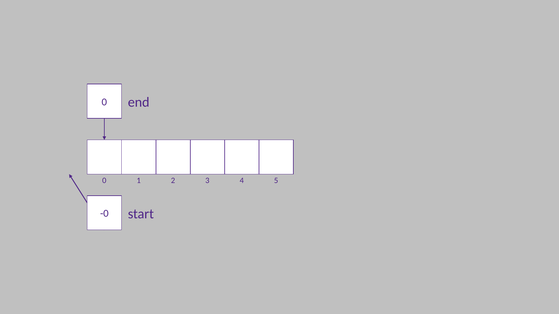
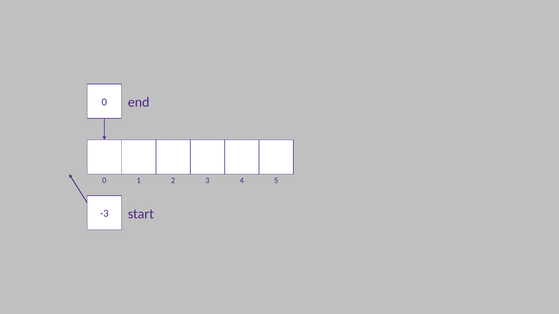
-0: -0 -> -3
